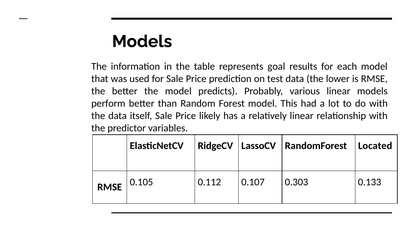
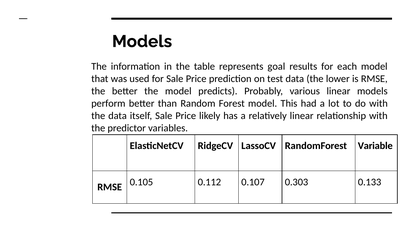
Located: Located -> Variable
